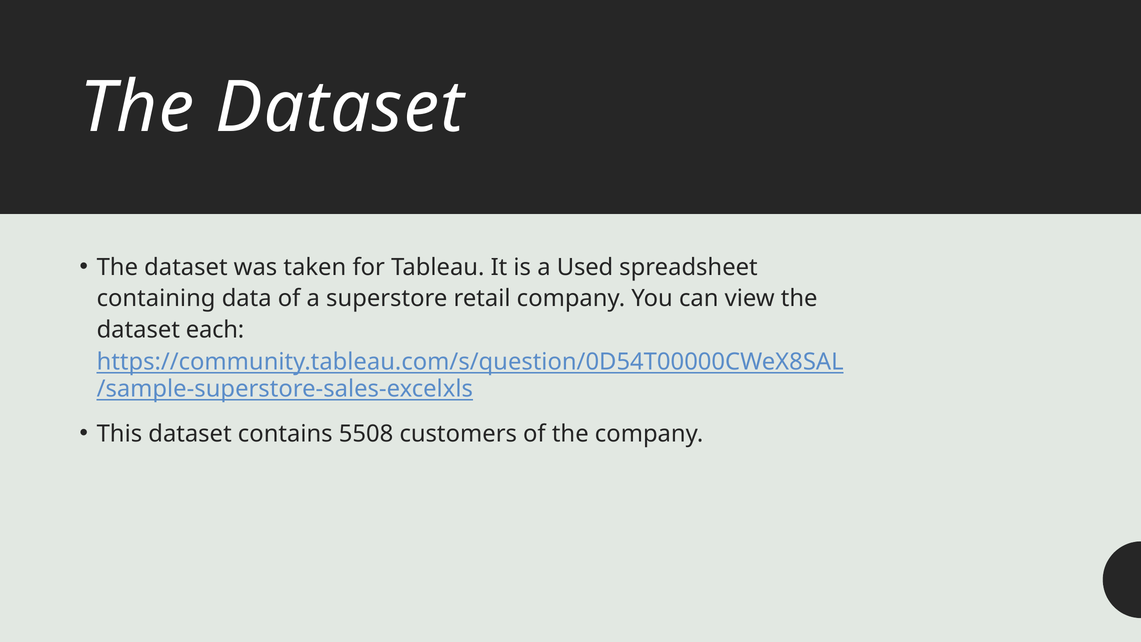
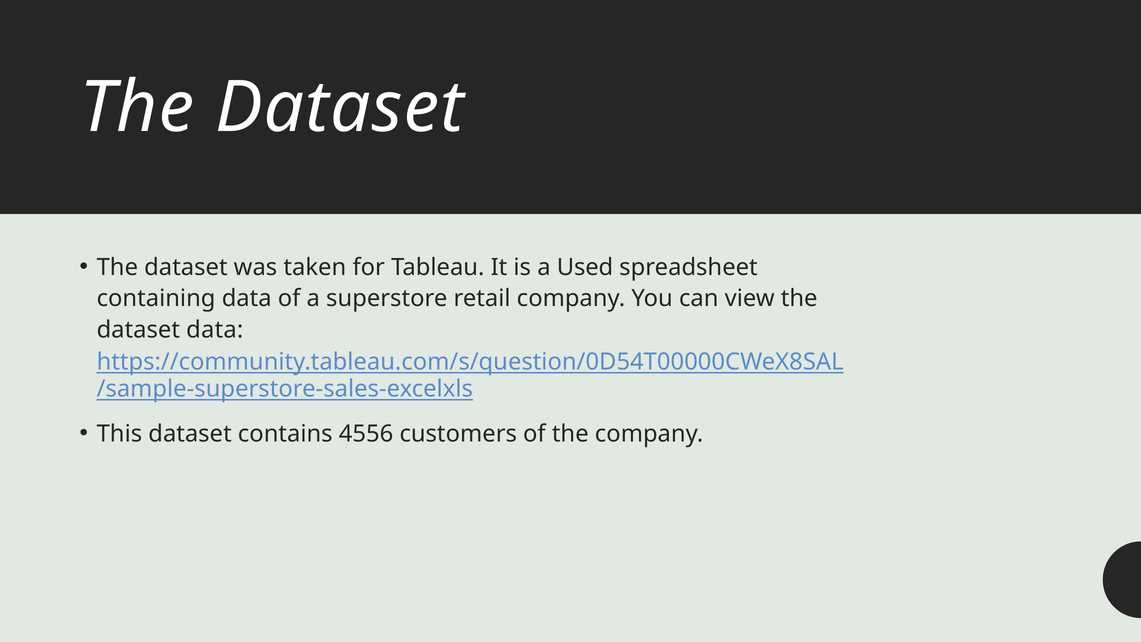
dataset each: each -> data
5508: 5508 -> 4556
